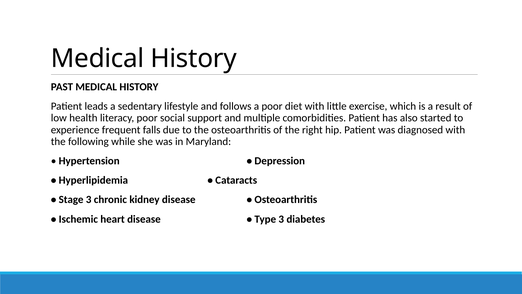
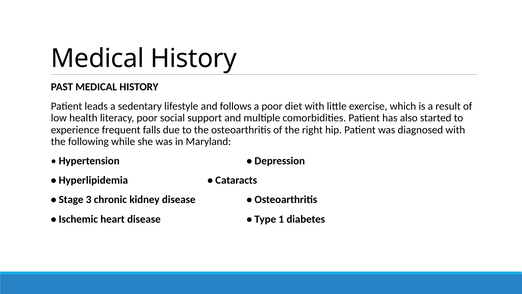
Type 3: 3 -> 1
